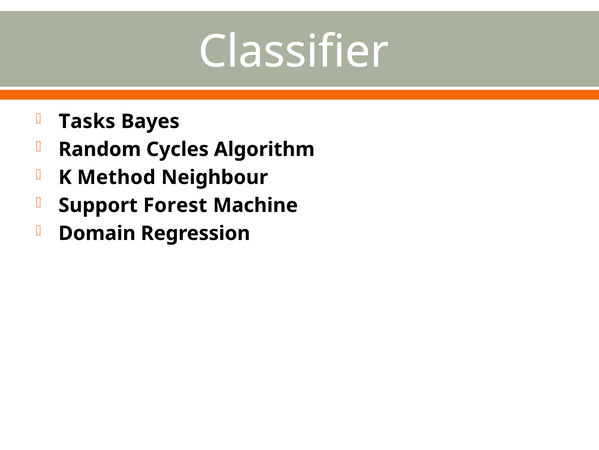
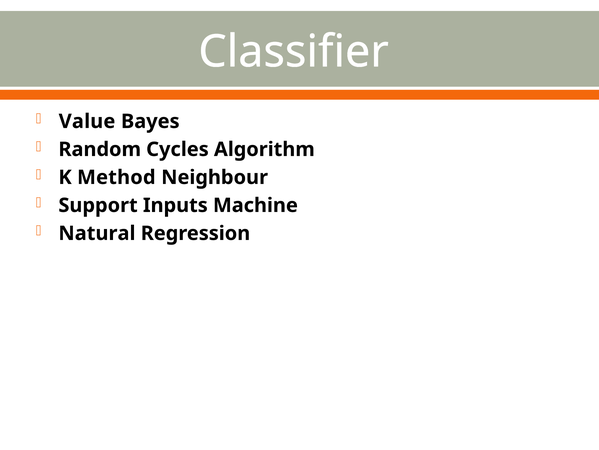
Tasks: Tasks -> Value
Forest: Forest -> Inputs
Domain: Domain -> Natural
